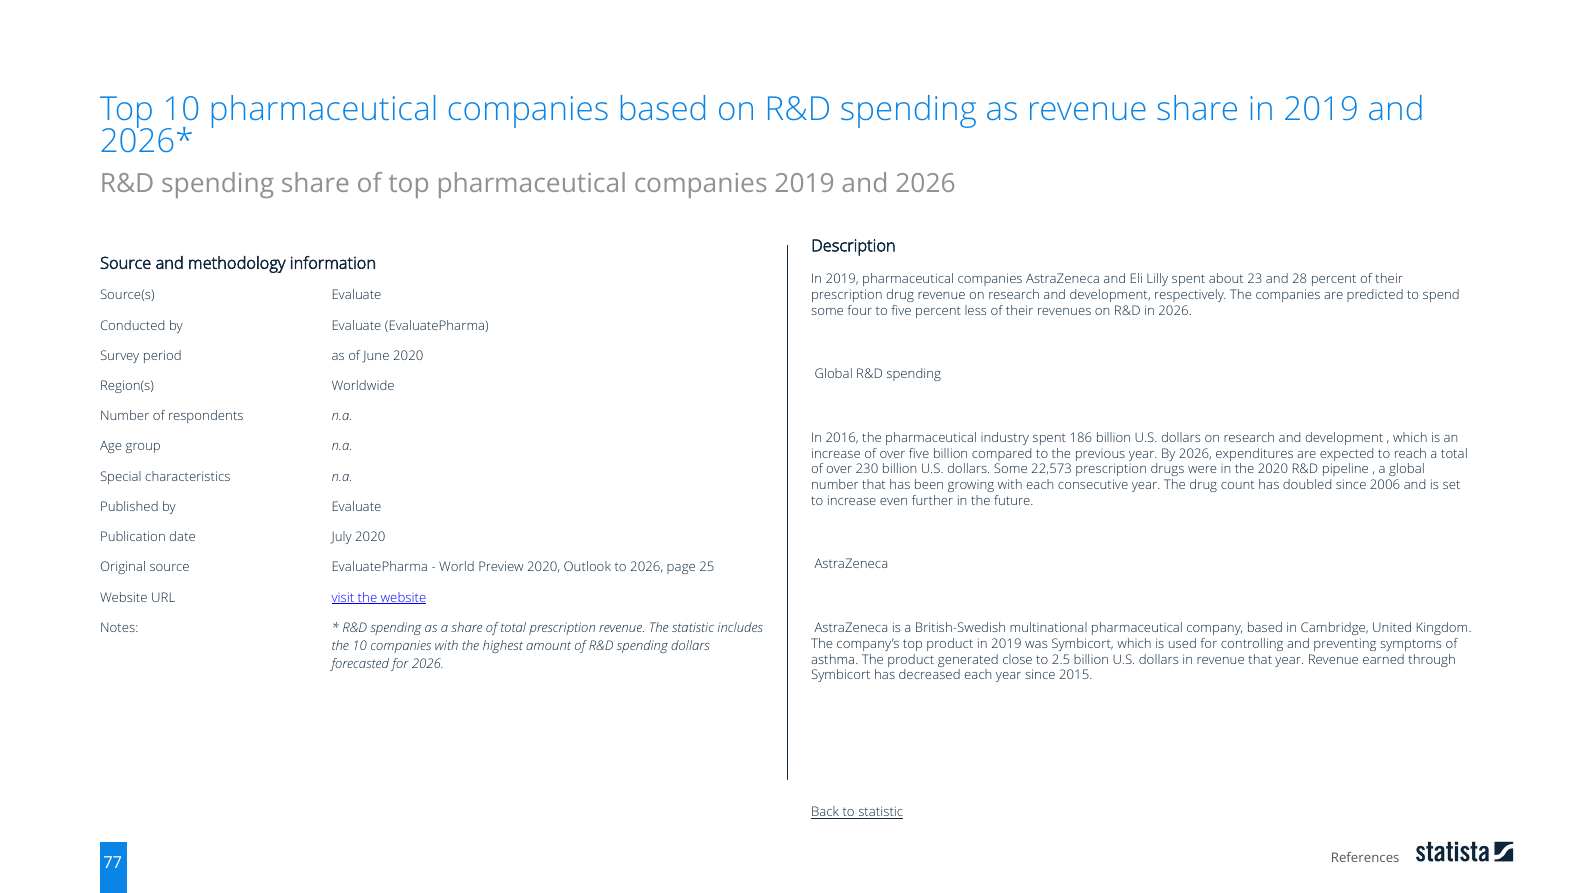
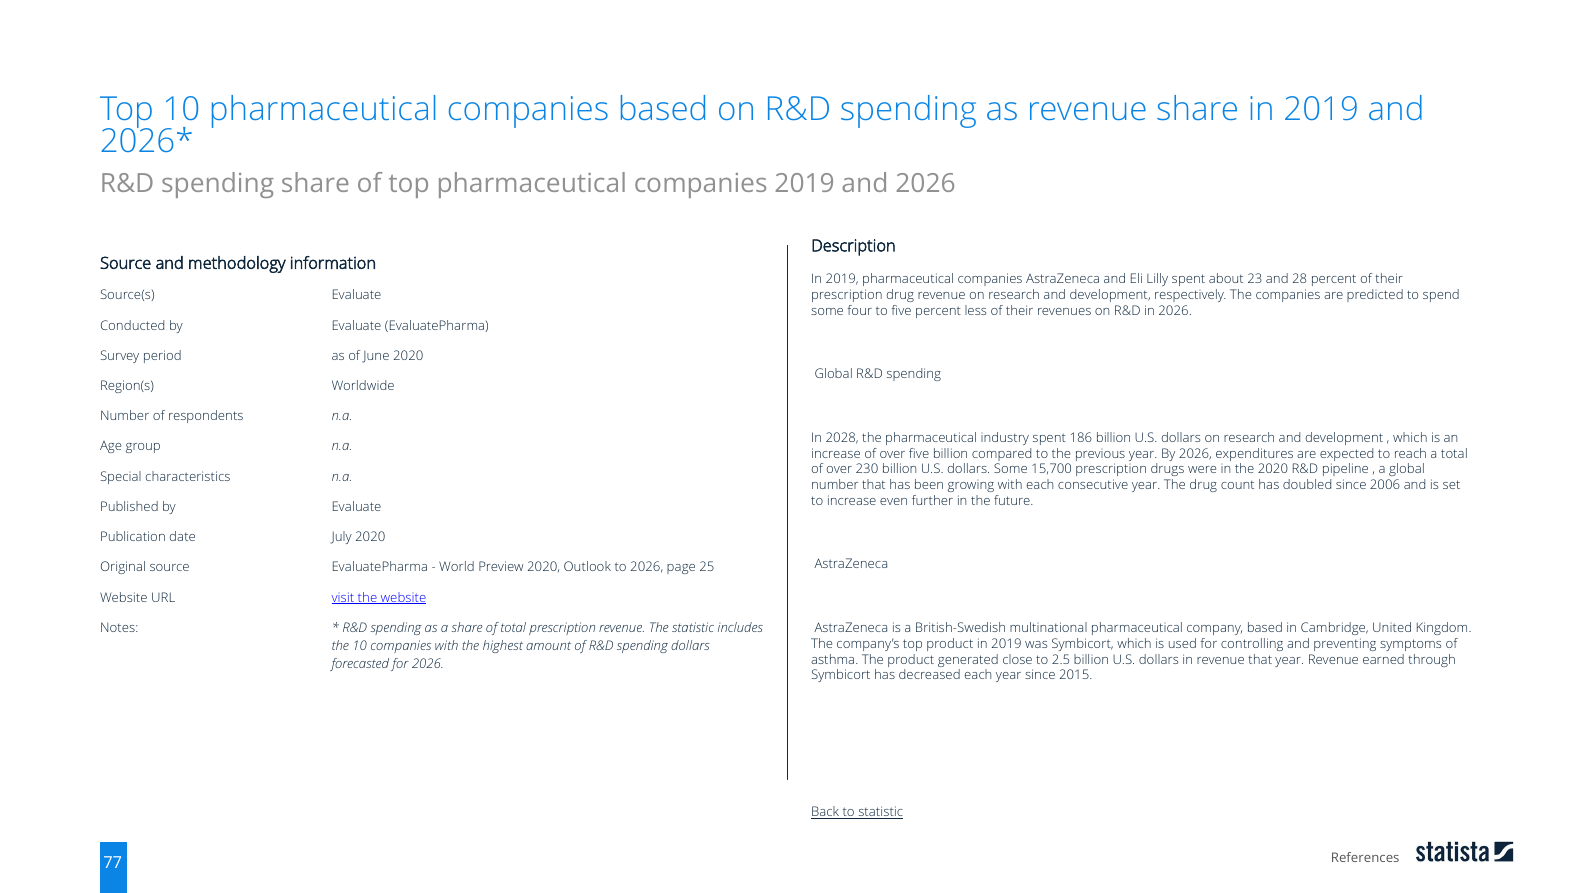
2016: 2016 -> 2028
22,573: 22,573 -> 15,700
